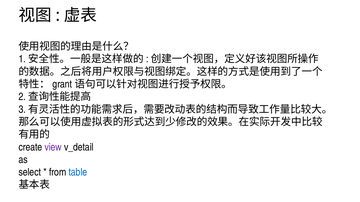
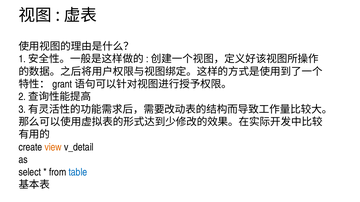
view colour: purple -> orange
